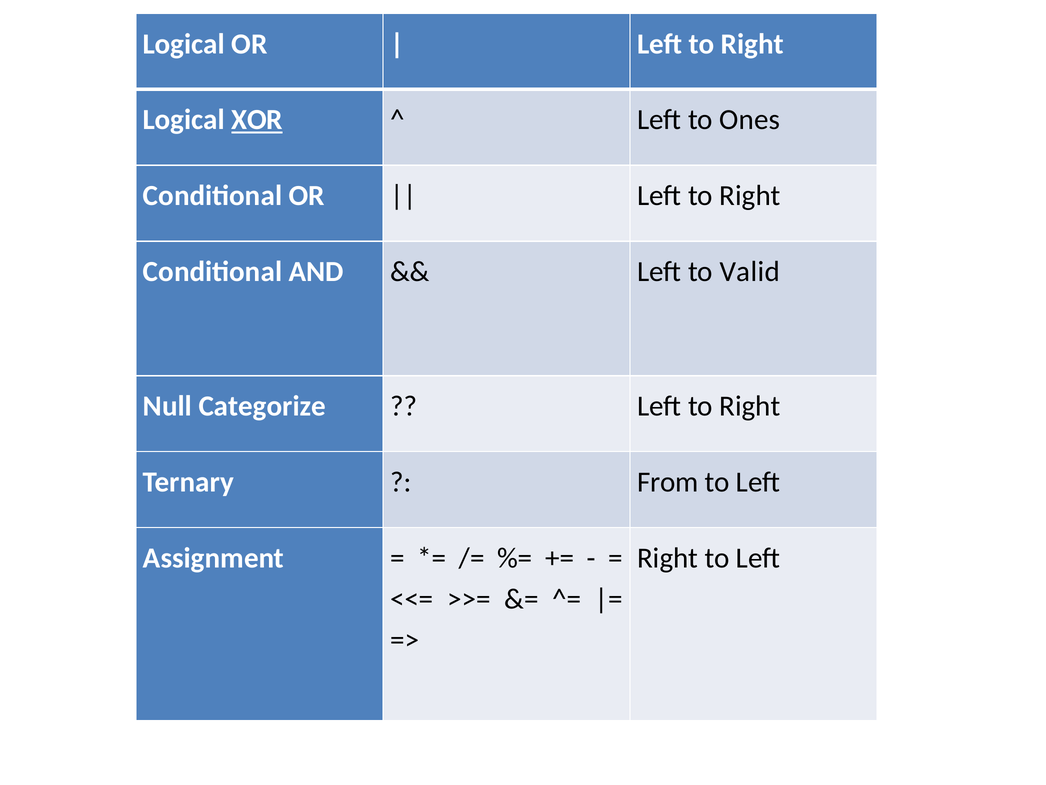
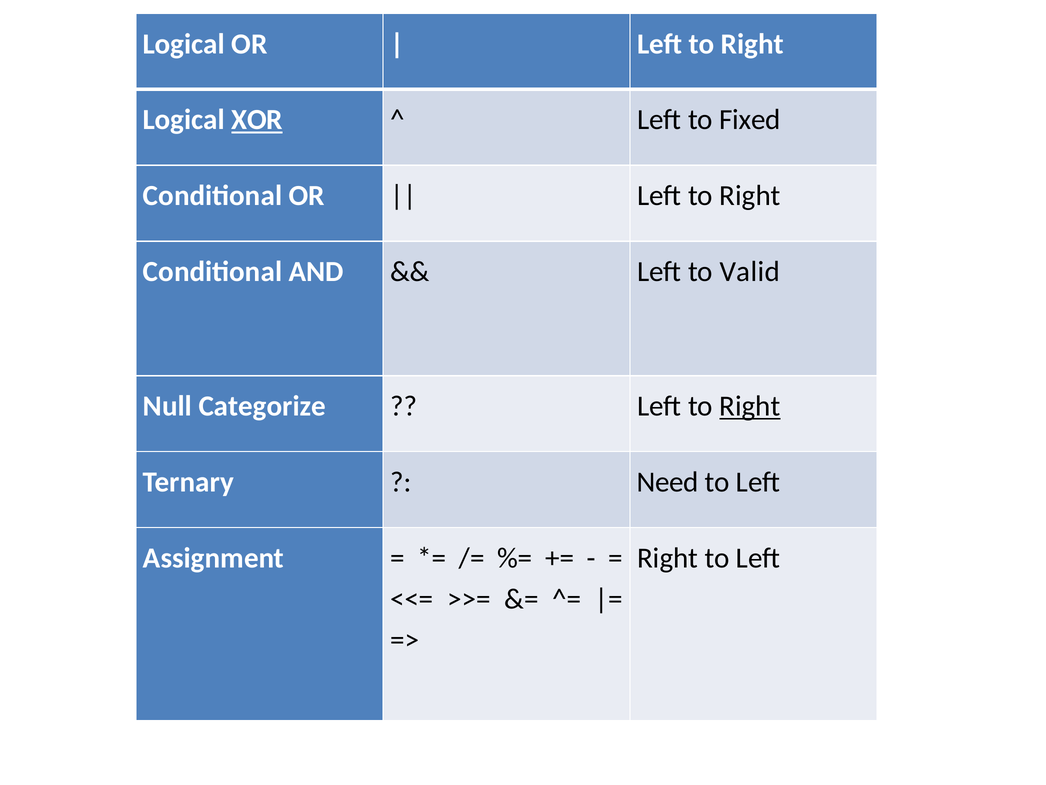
Ones: Ones -> Fixed
Right at (750, 406) underline: none -> present
From: From -> Need
